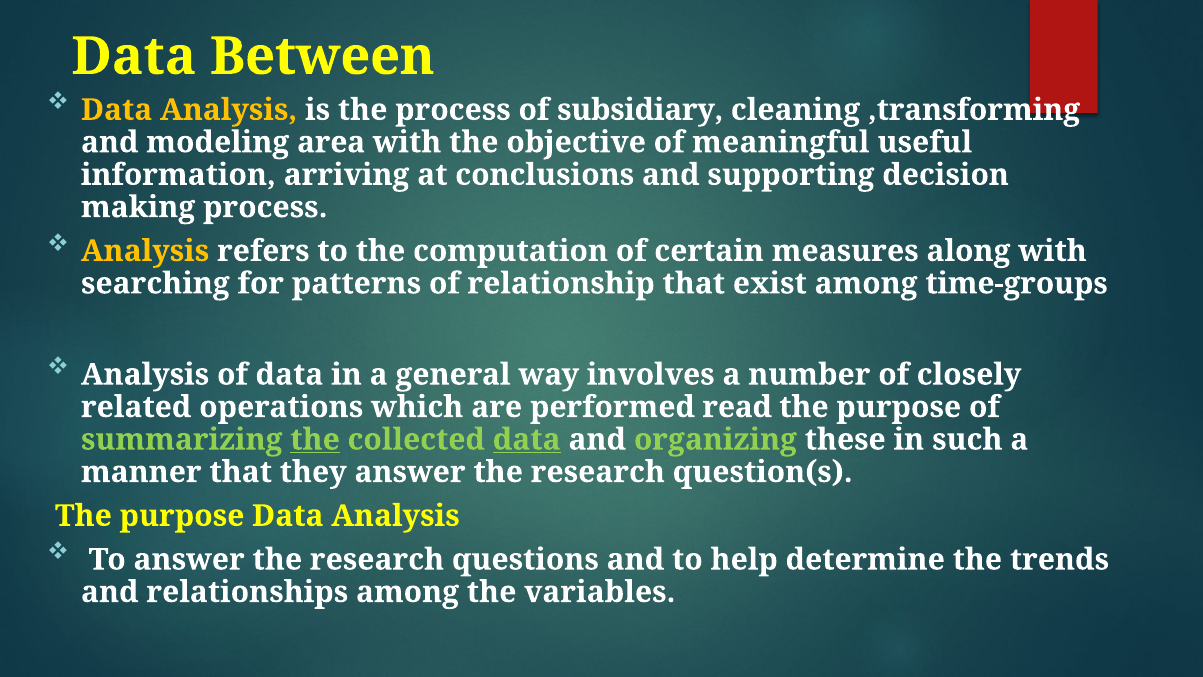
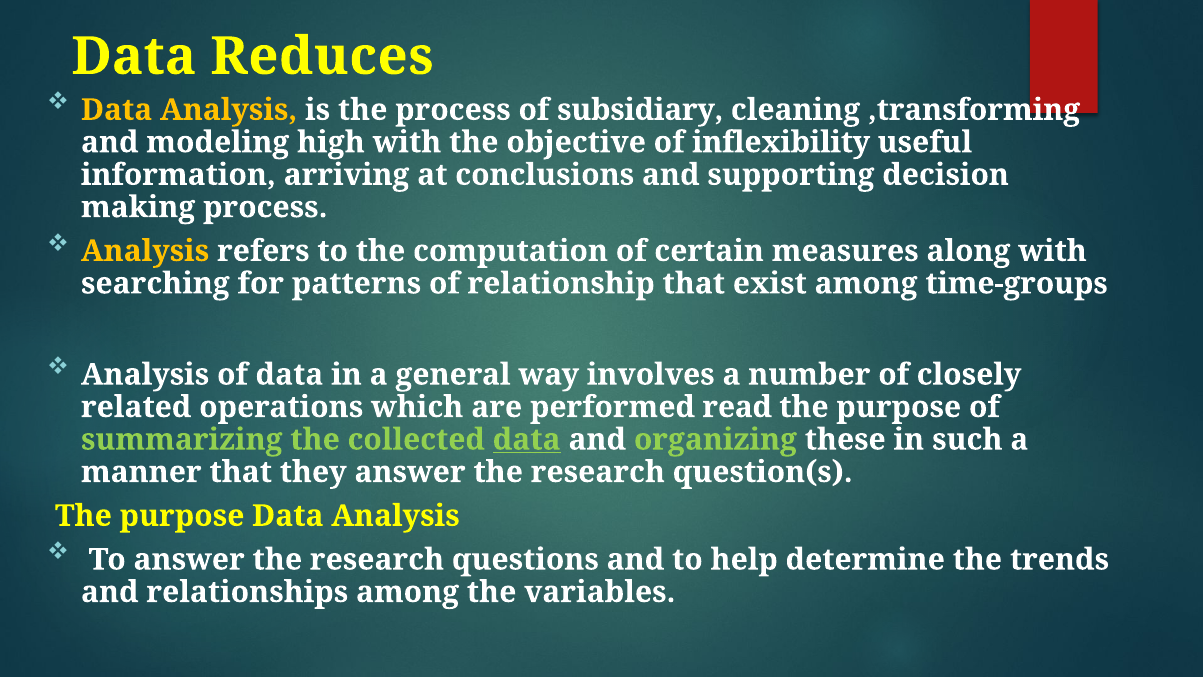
Between: Between -> Reduces
area: area -> high
meaningful: meaningful -> inflexibility
the at (315, 439) underline: present -> none
